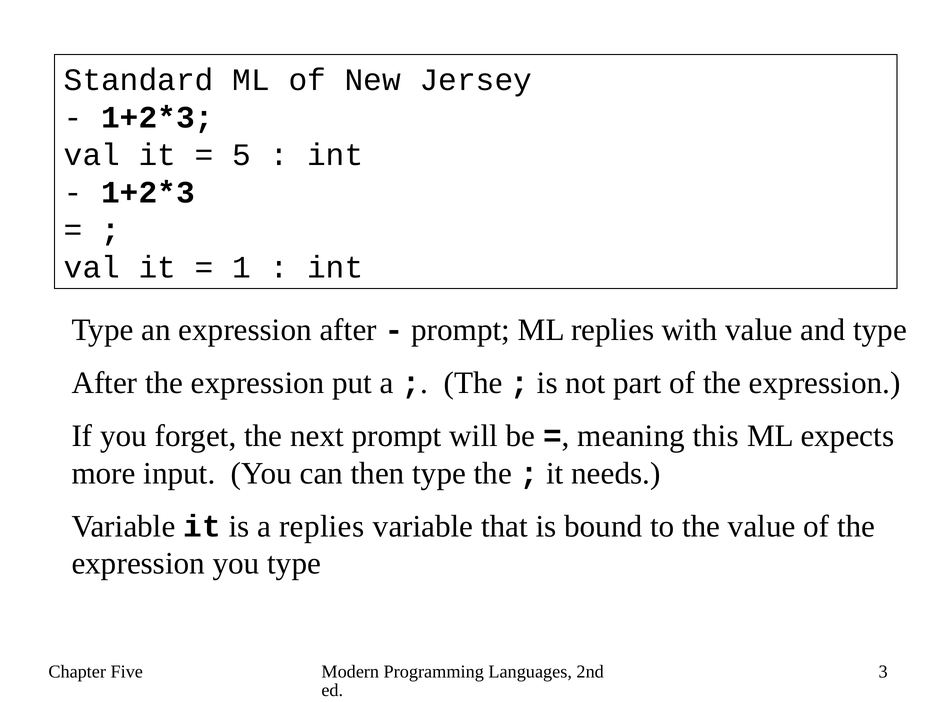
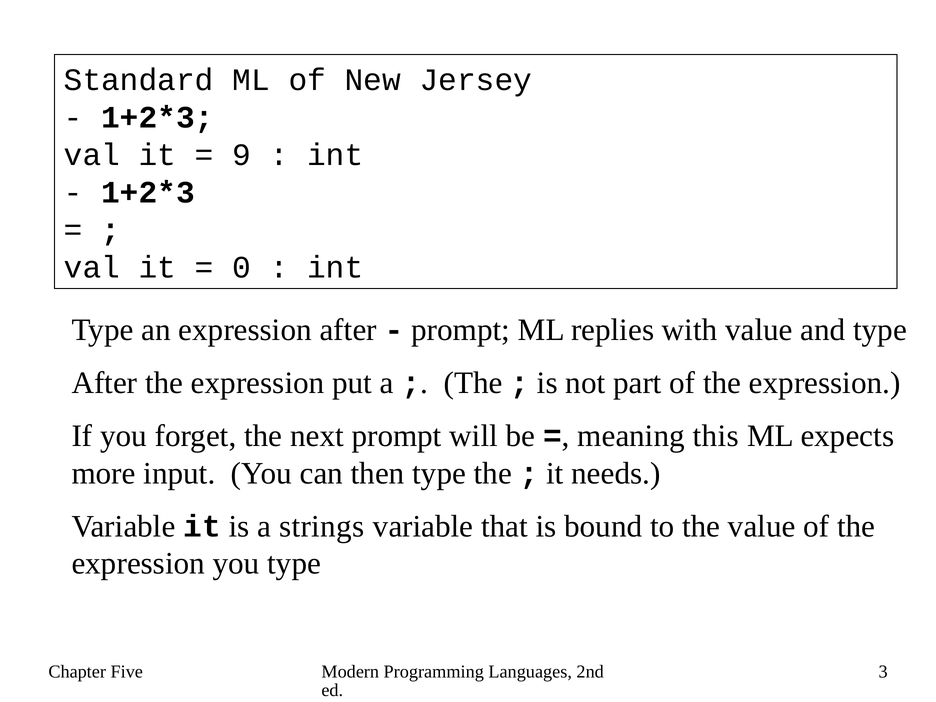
5: 5 -> 9
1: 1 -> 0
a replies: replies -> strings
